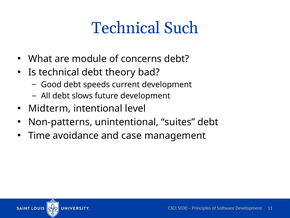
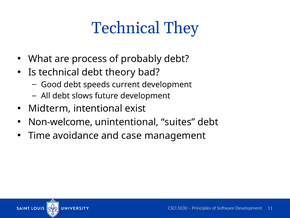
Such: Such -> They
module: module -> process
concerns: concerns -> probably
level: level -> exist
Non-patterns: Non-patterns -> Non-welcome
